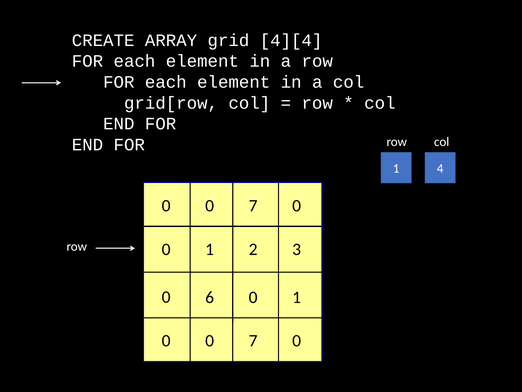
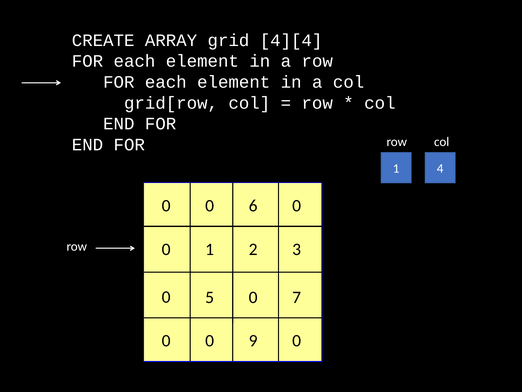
7 at (253, 206): 7 -> 6
6: 6 -> 5
0 1: 1 -> 7
7 at (253, 340): 7 -> 9
